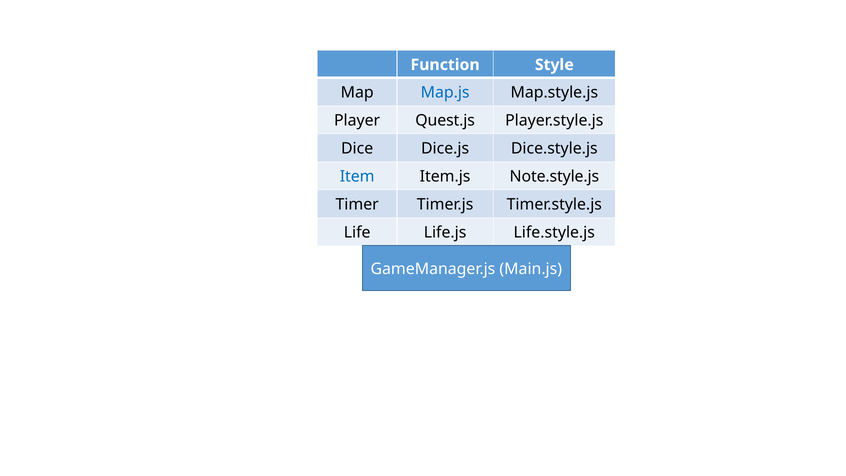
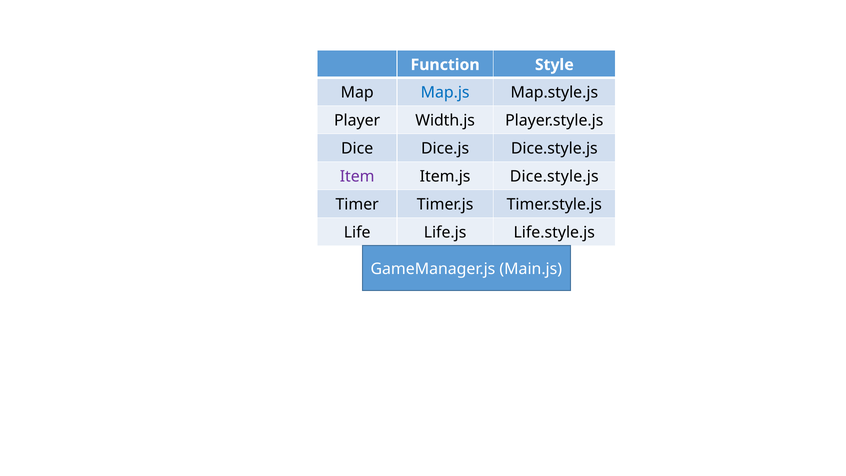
Quest.js: Quest.js -> Width.js
Item colour: blue -> purple
Item.js Note.style.js: Note.style.js -> Dice.style.js
